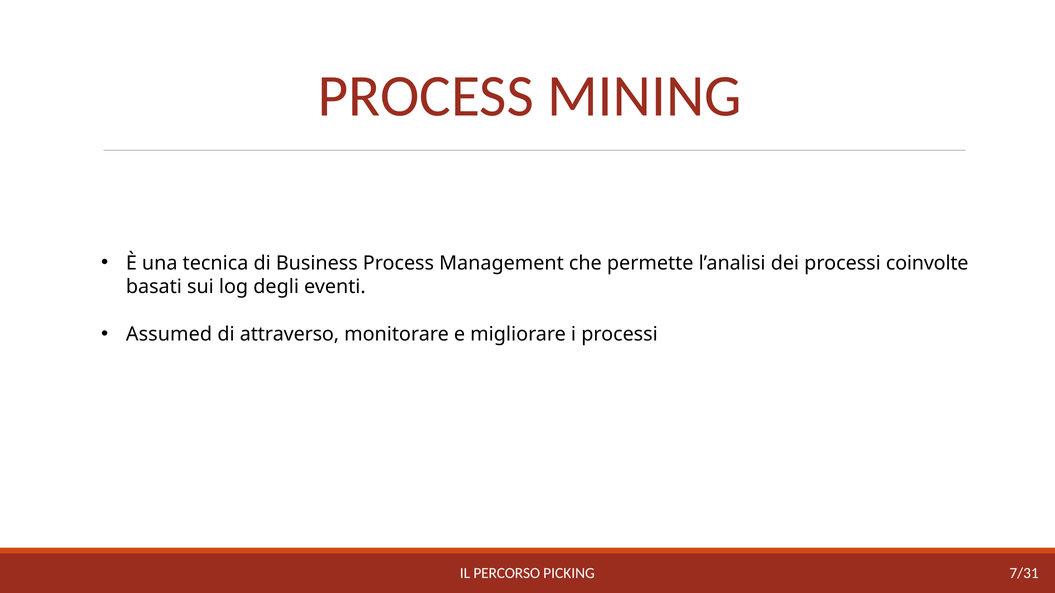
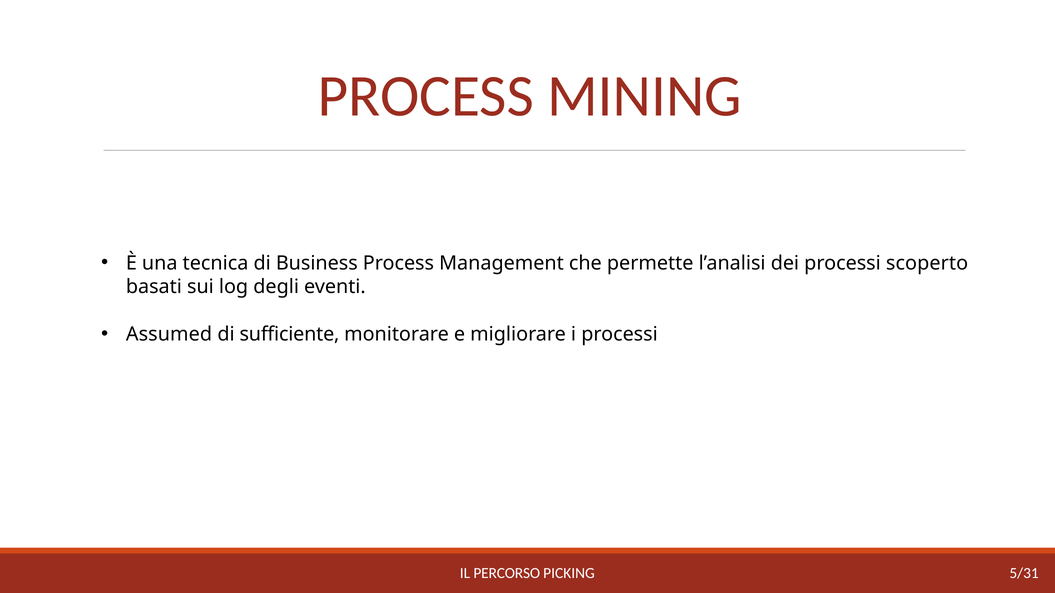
coinvolte: coinvolte -> scoperto
attraverso: attraverso -> sufficiente
7/31: 7/31 -> 5/31
